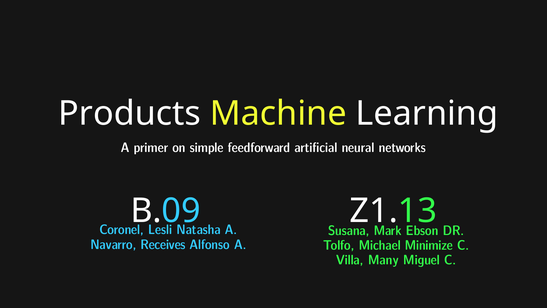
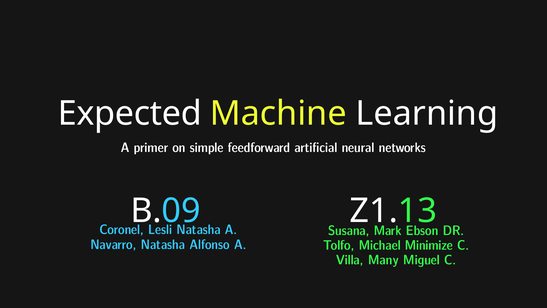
Products: Products -> Expected
Navarro Receives: Receives -> Natasha
